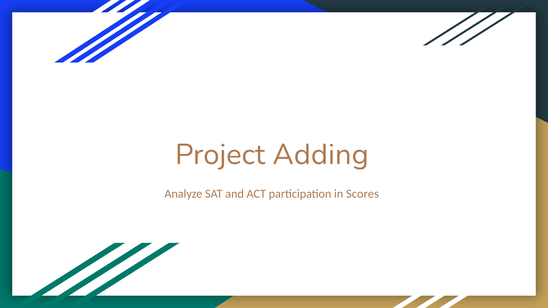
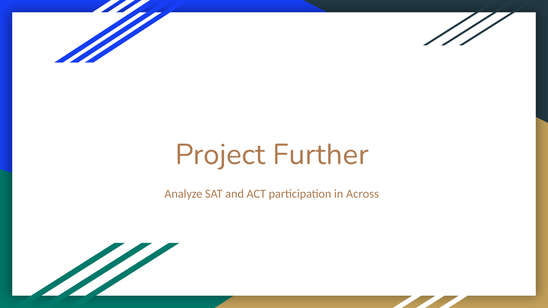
Adding: Adding -> Further
Scores: Scores -> Across
